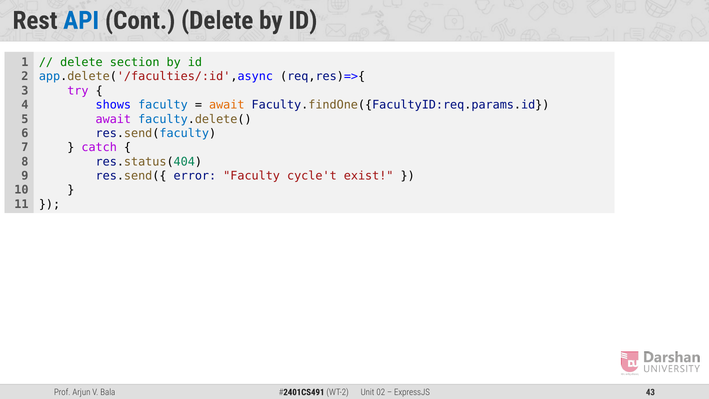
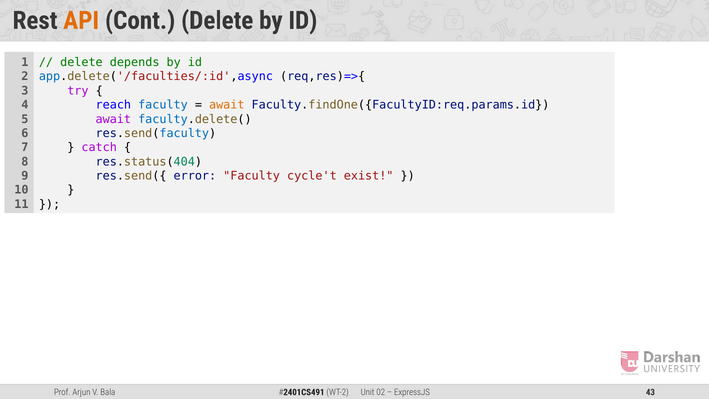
API colour: blue -> orange
section: section -> depends
shows: shows -> reach
